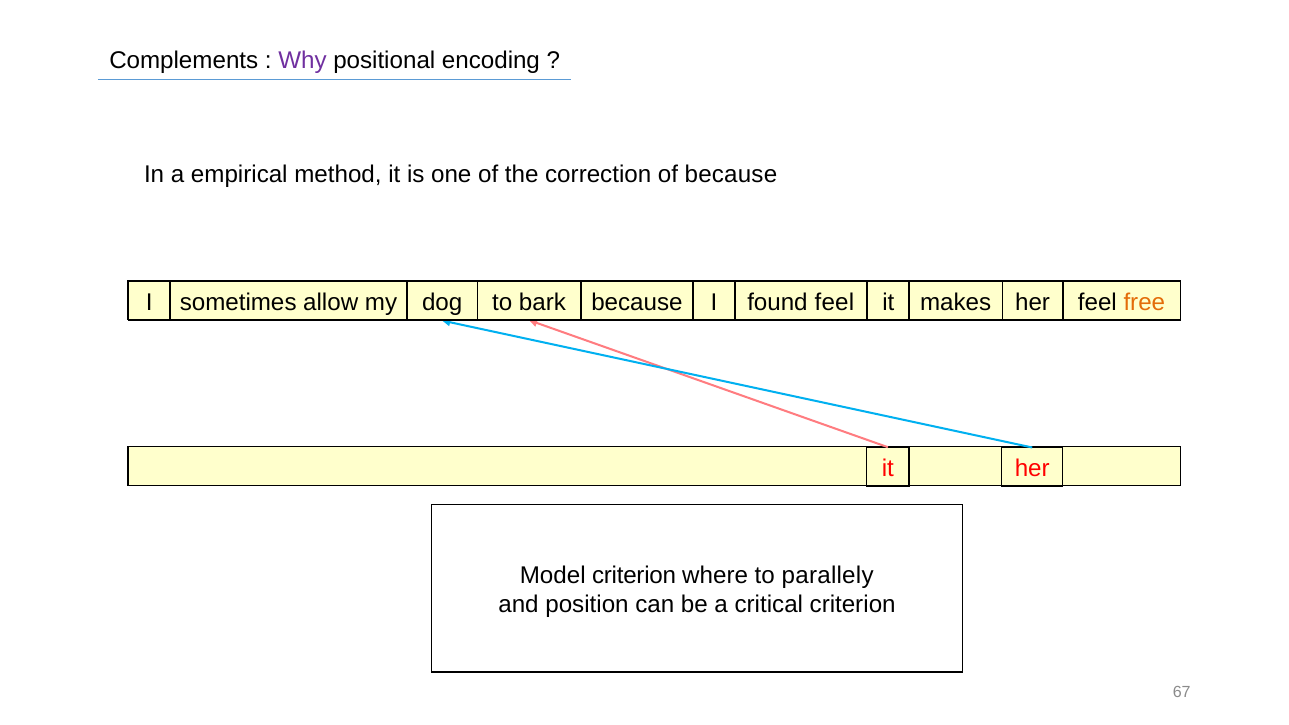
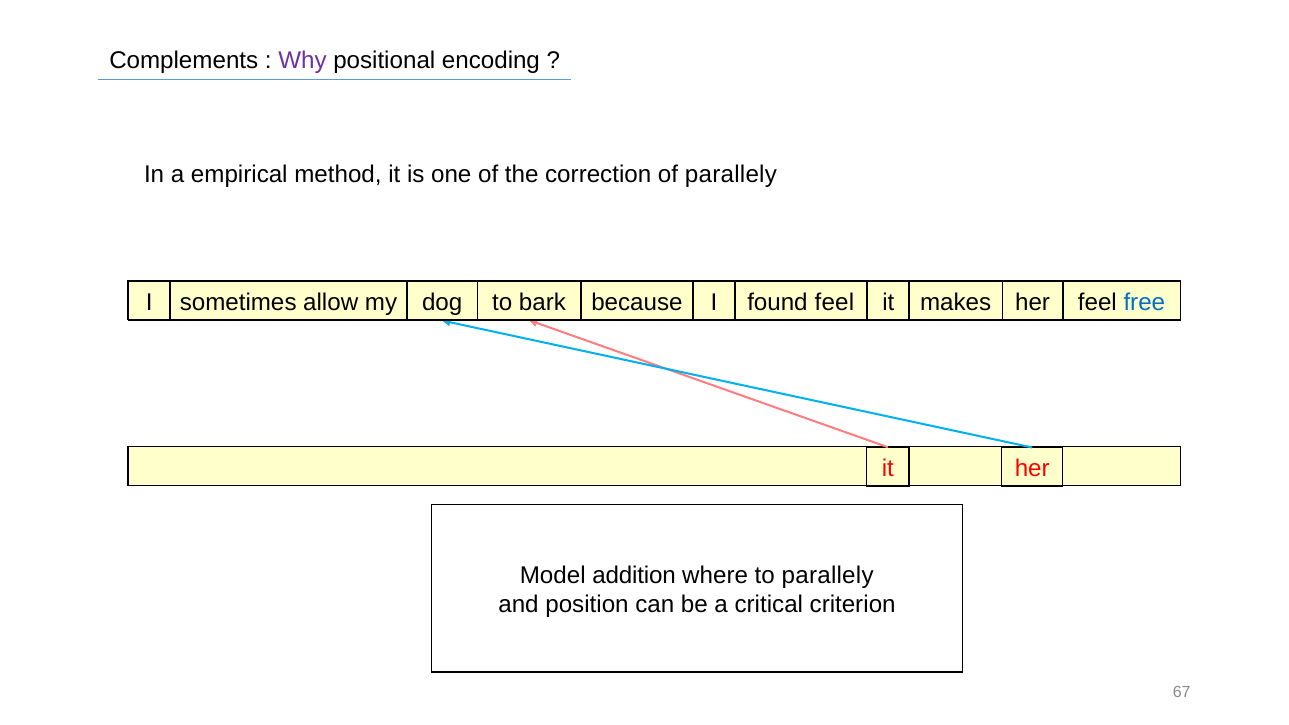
of because: because -> parallely
free colour: orange -> blue
Model criterion: criterion -> addition
